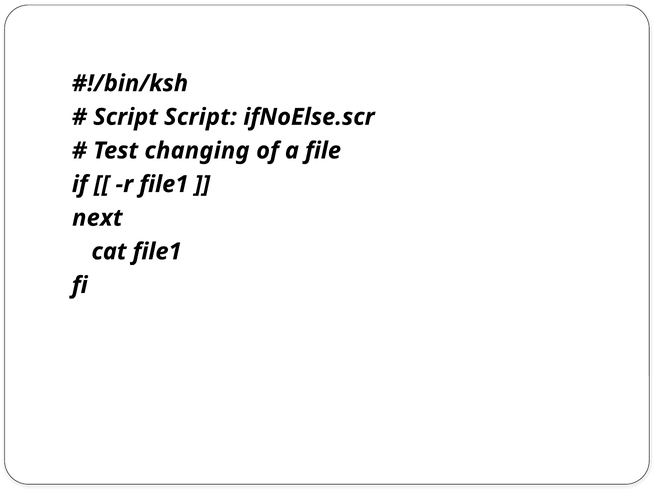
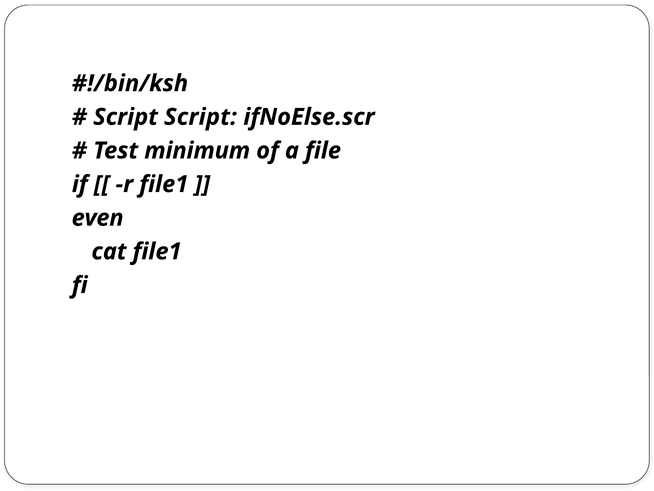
changing: changing -> minimum
next: next -> even
